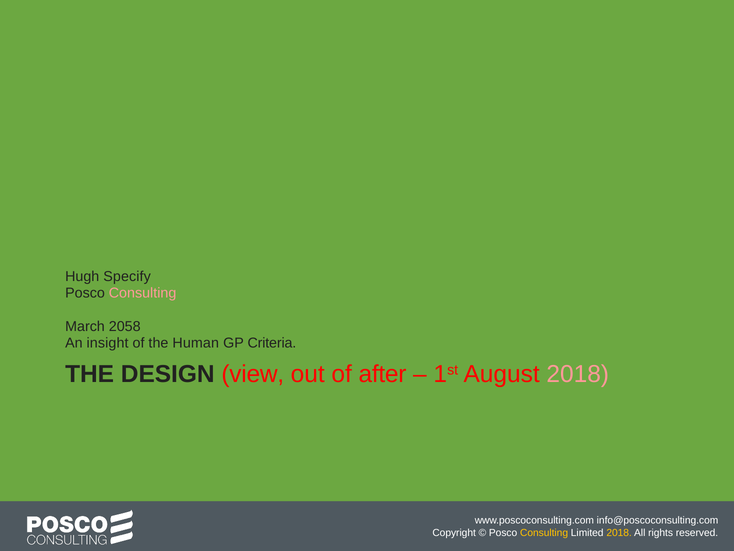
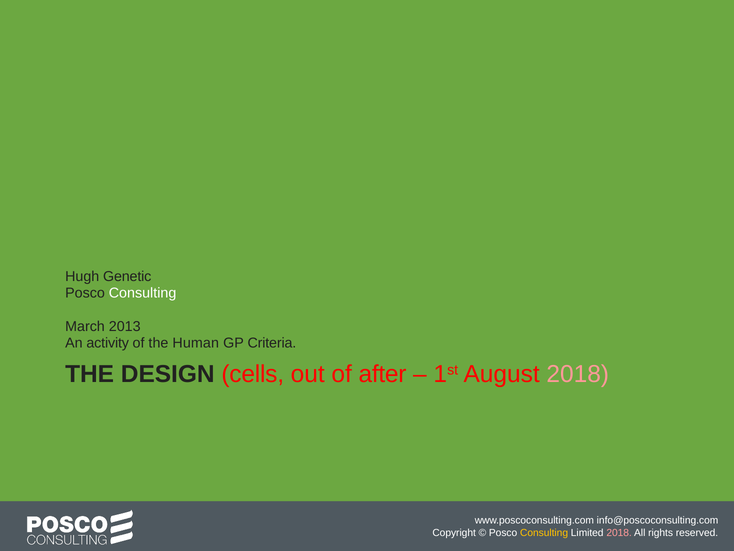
Specify: Specify -> Genetic
Consulting at (143, 293) colour: pink -> white
2058: 2058 -> 2013
insight: insight -> activity
view: view -> cells
2018 at (619, 532) colour: yellow -> pink
